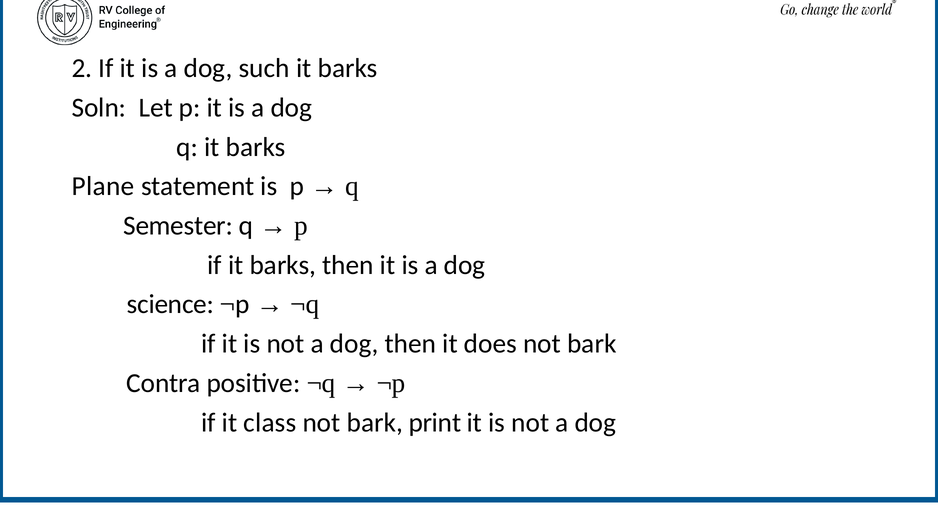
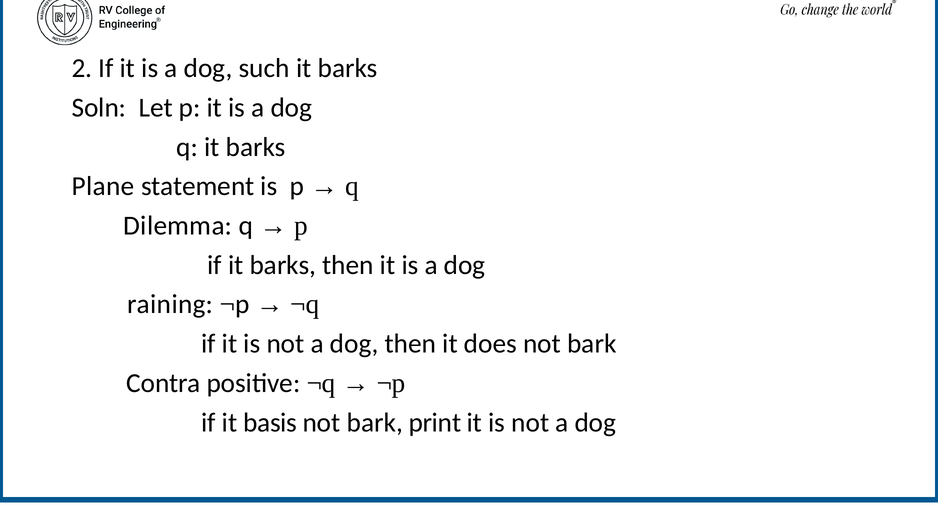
Semester: Semester -> Dilemma
science: science -> raining
class: class -> basis
